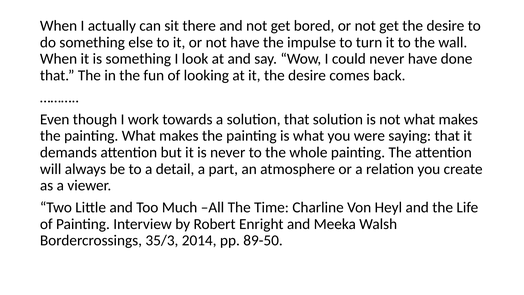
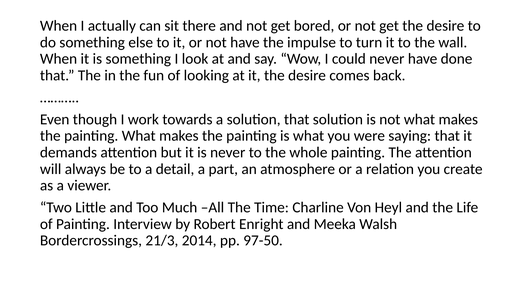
35/3: 35/3 -> 21/3
89-50: 89-50 -> 97-50
